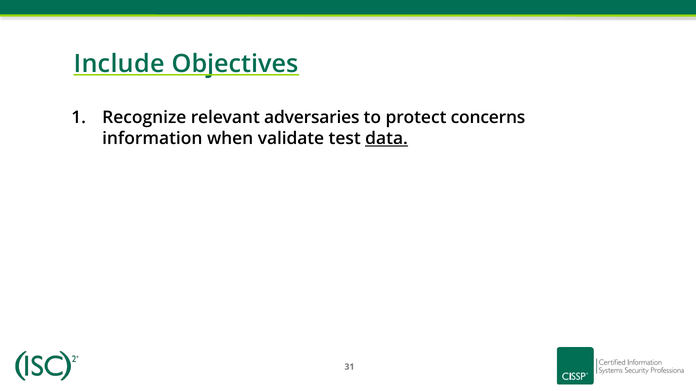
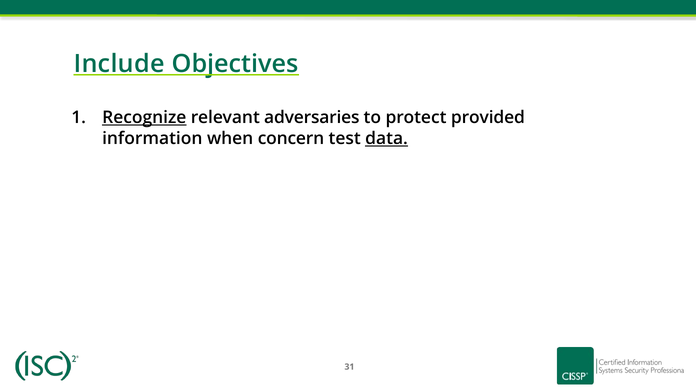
Recognize underline: none -> present
concerns: concerns -> provided
validate: validate -> concern
